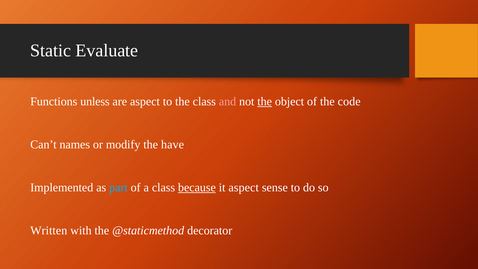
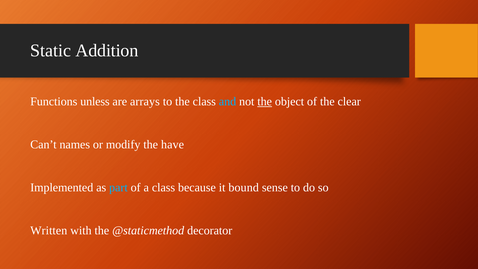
Evaluate: Evaluate -> Addition
are aspect: aspect -> arrays
and colour: pink -> light blue
code: code -> clear
because underline: present -> none
it aspect: aspect -> bound
